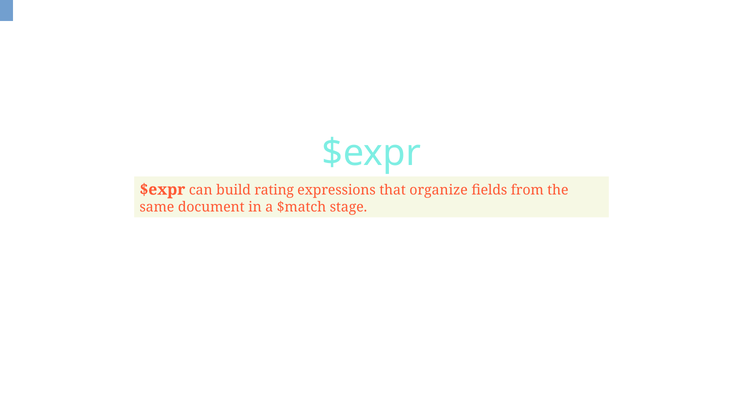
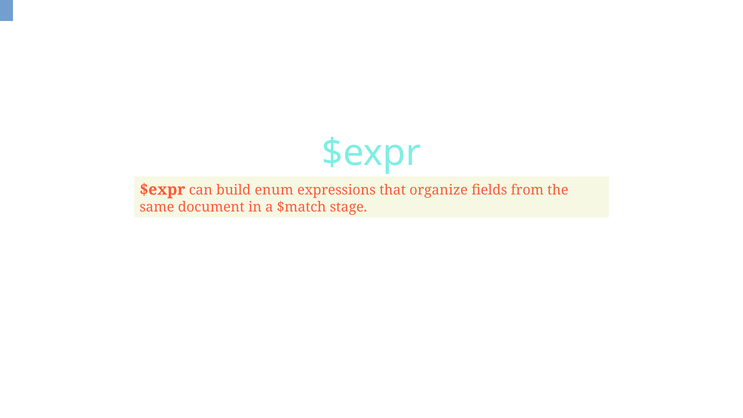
rating: rating -> enum
